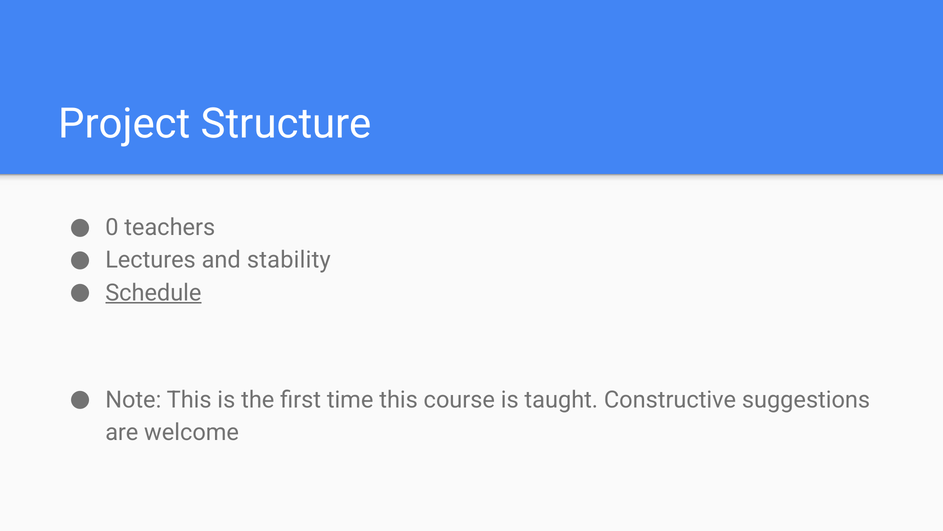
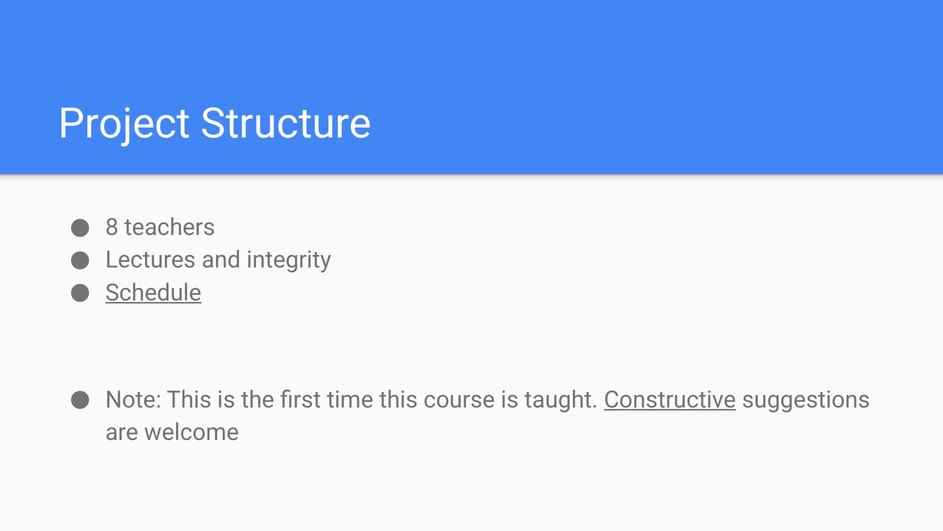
0: 0 -> 8
stability: stability -> integrity
Constructive underline: none -> present
